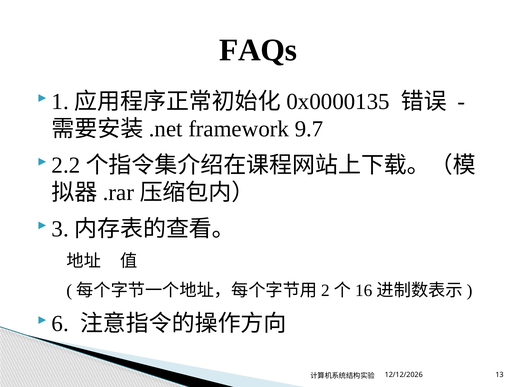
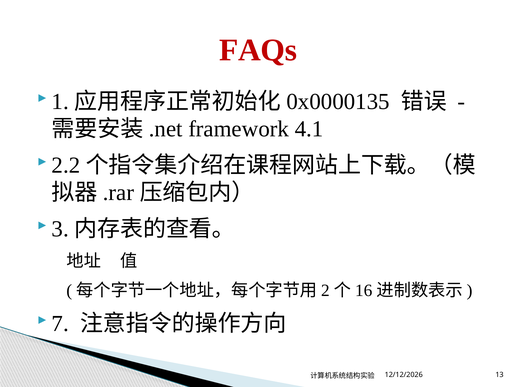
FAQs colour: black -> red
9.7: 9.7 -> 4.1
6: 6 -> 7
